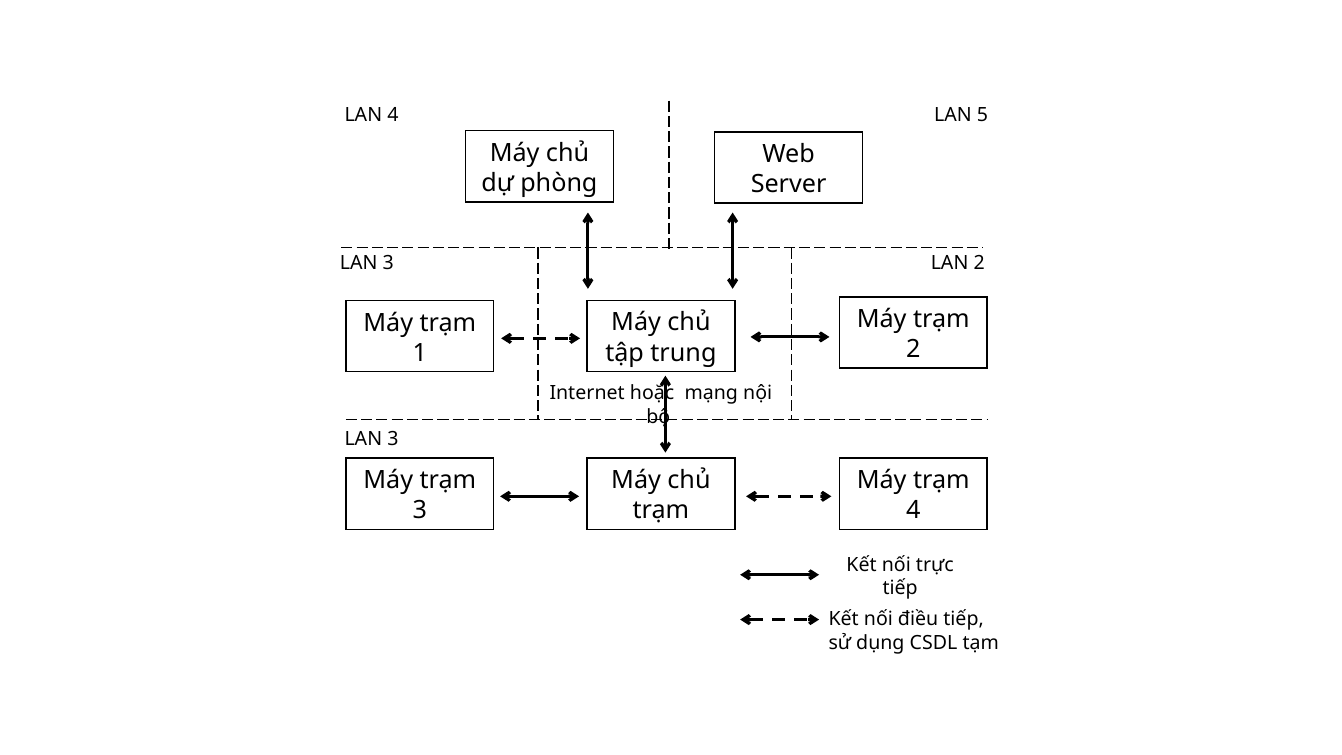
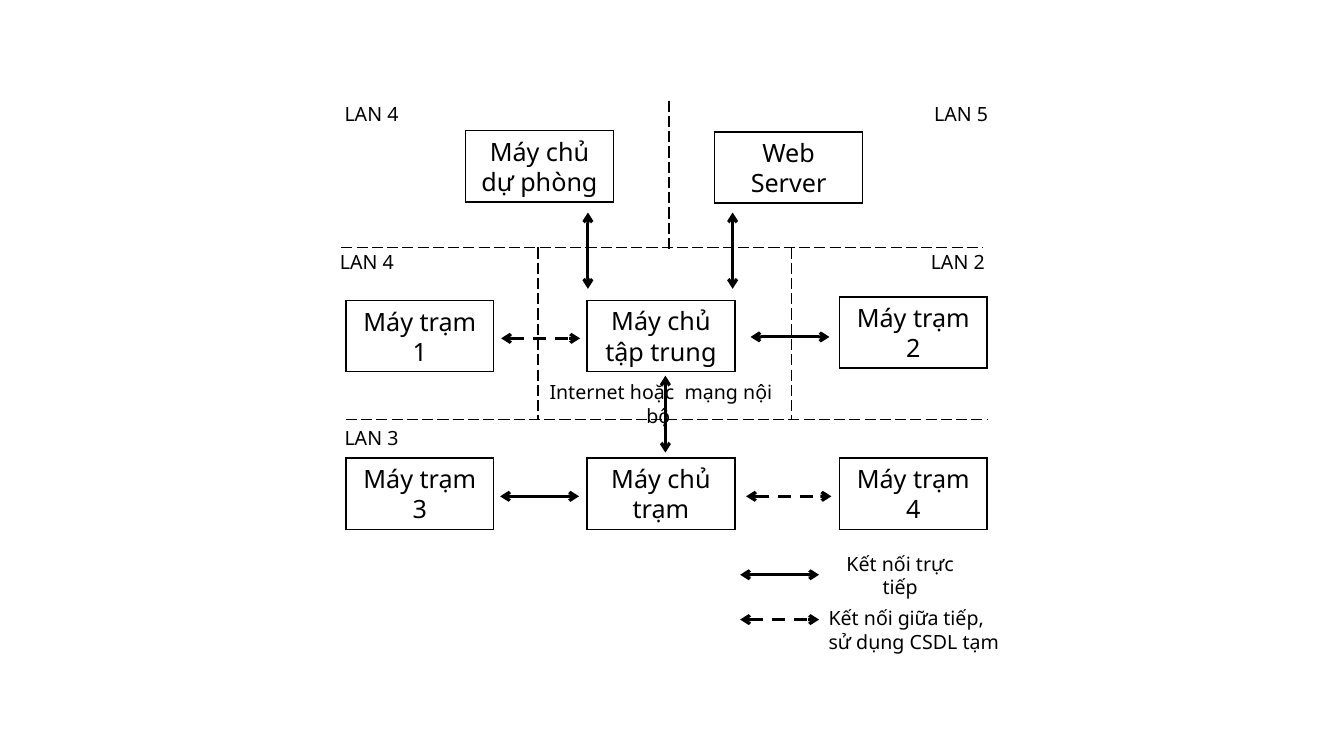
3 at (388, 263): 3 -> 4
điều: điều -> giữa
